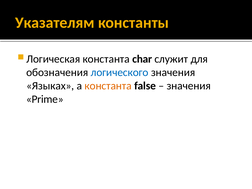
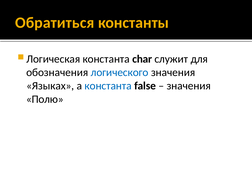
Указателям: Указателям -> Обратиться
константа at (108, 86) colour: orange -> blue
Prime: Prime -> Полю
